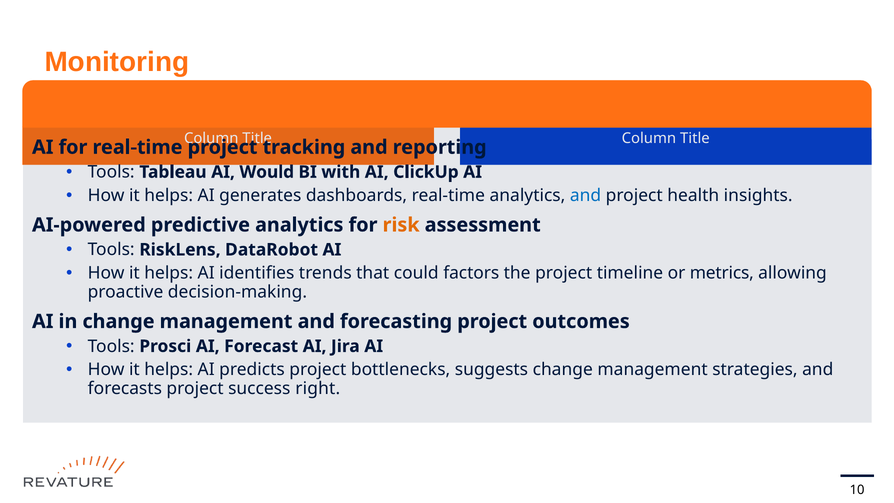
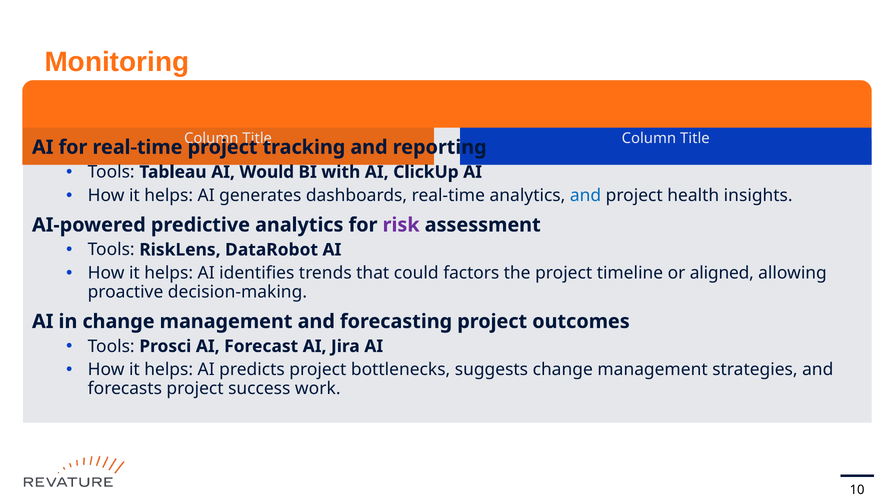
risk colour: orange -> purple
metrics: metrics -> aligned
right: right -> work
